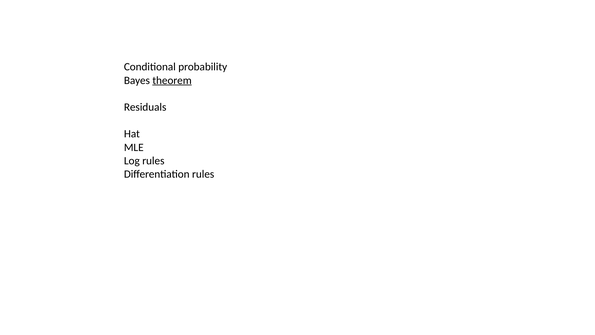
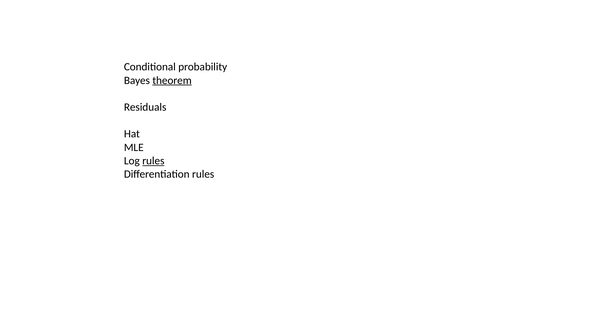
rules at (153, 161) underline: none -> present
